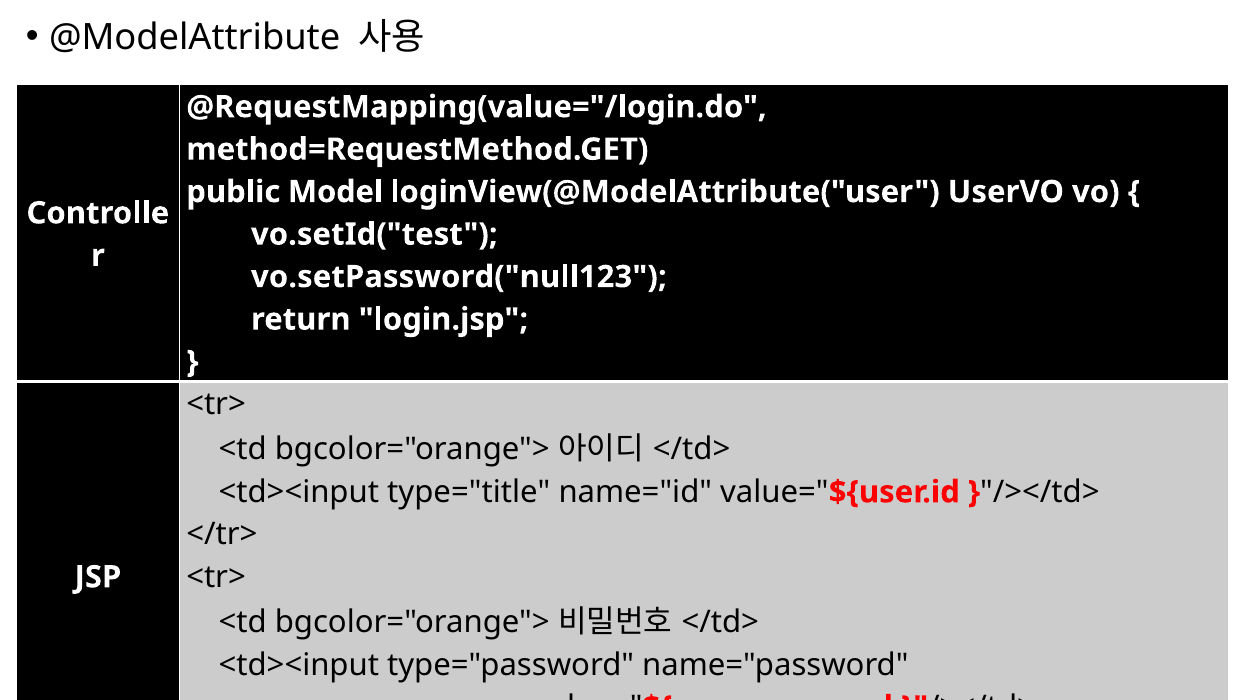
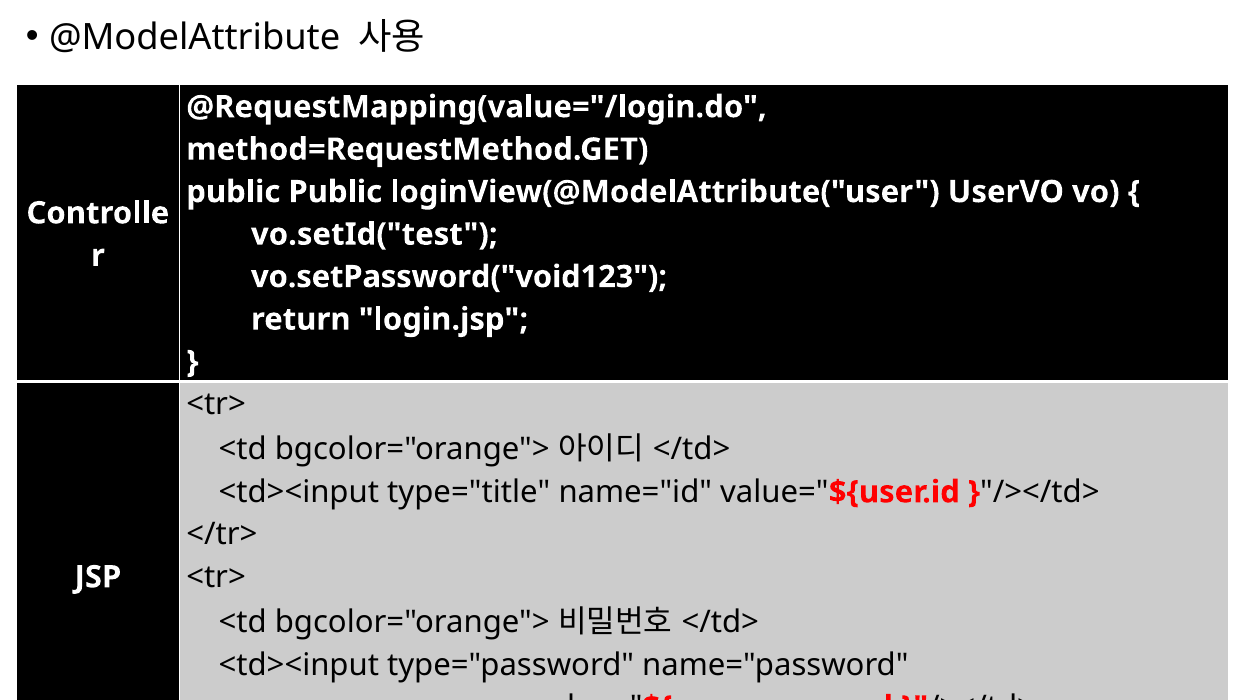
public Model: Model -> Public
vo.setPassword("null123: vo.setPassword("null123 -> vo.setPassword("void123
